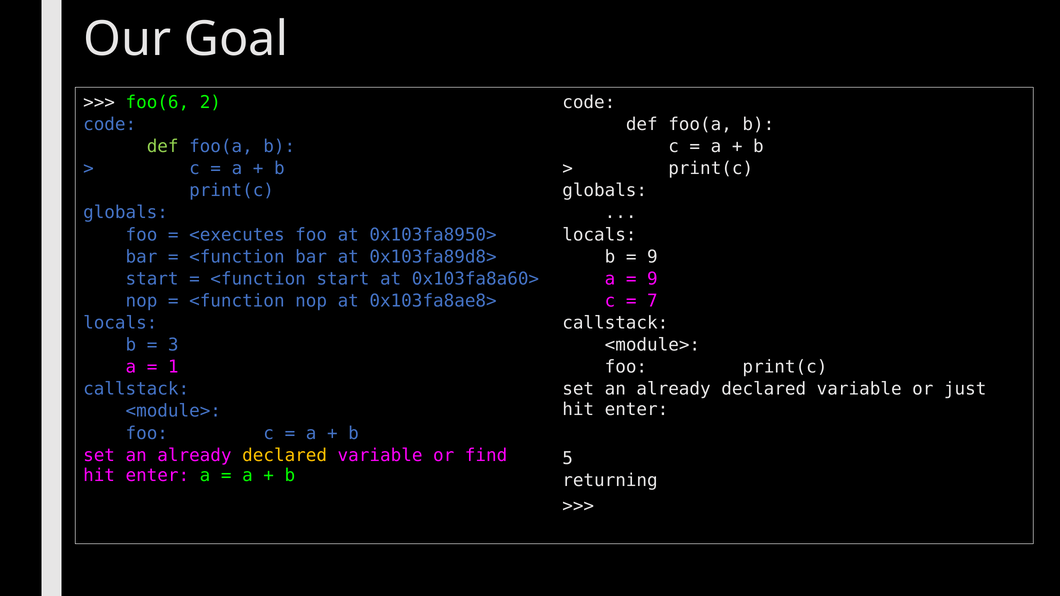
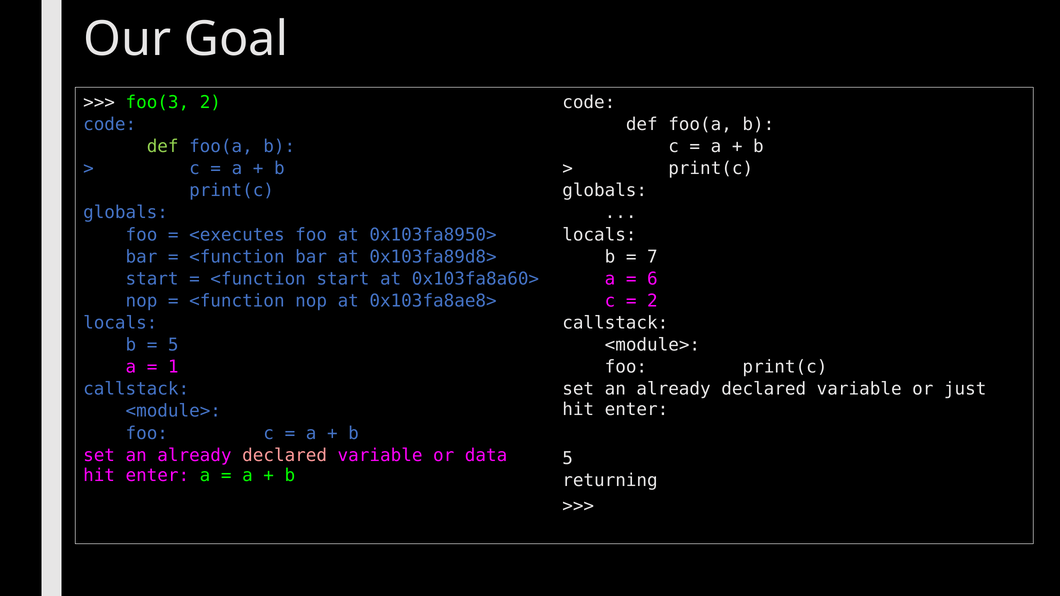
foo(6: foo(6 -> foo(3
9 at (652, 257): 9 -> 7
9 at (652, 279): 9 -> 6
7 at (652, 301): 7 -> 2
3 at (173, 345): 3 -> 5
declared at (285, 455) colour: yellow -> pink
find: find -> data
